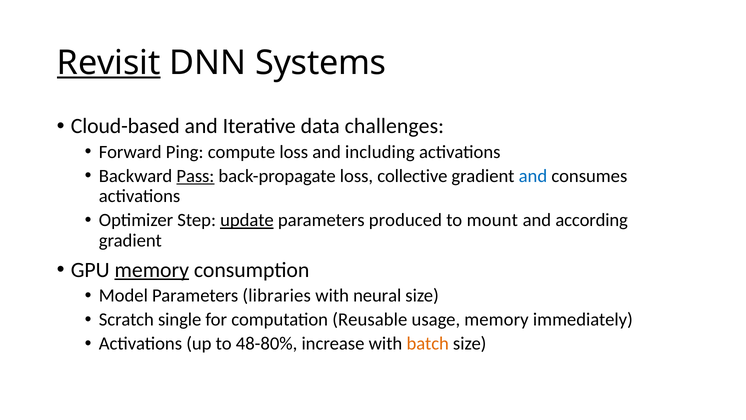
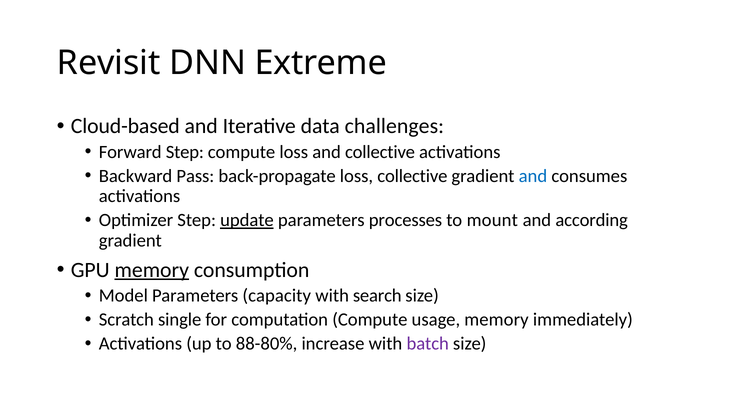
Revisit underline: present -> none
Systems: Systems -> Extreme
Forward Ping: Ping -> Step
and including: including -> collective
Pass underline: present -> none
produced: produced -> processes
libraries: libraries -> capacity
neural: neural -> search
computation Reusable: Reusable -> Compute
48-80%: 48-80% -> 88-80%
batch colour: orange -> purple
